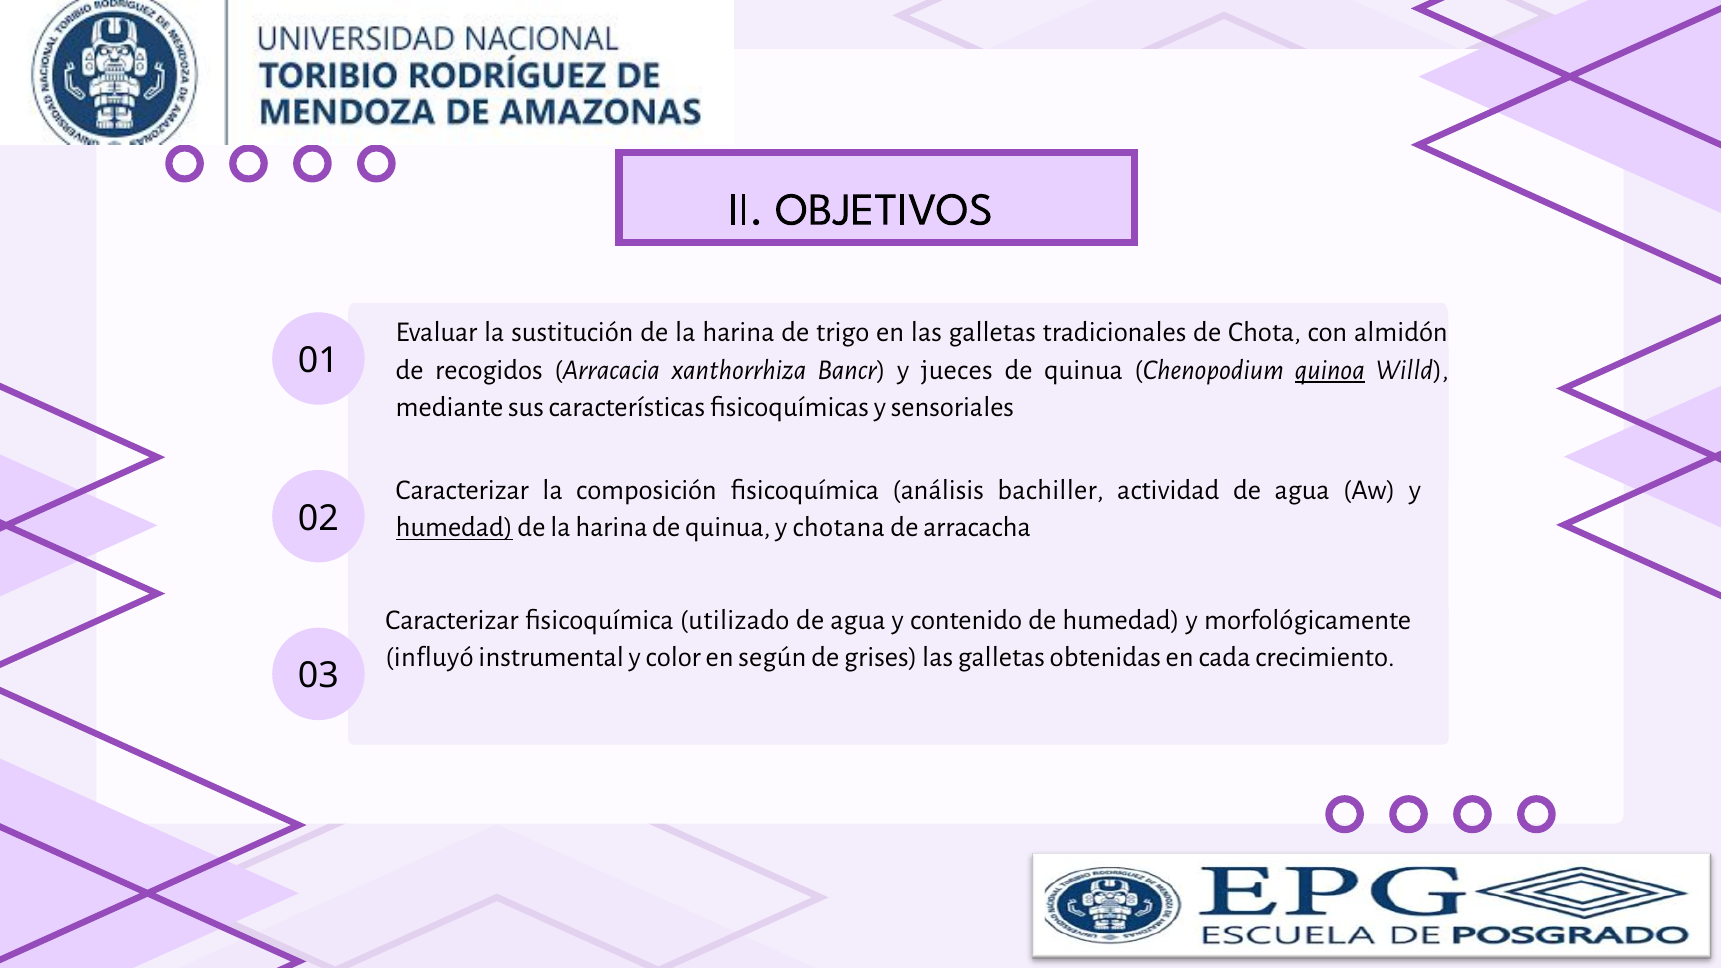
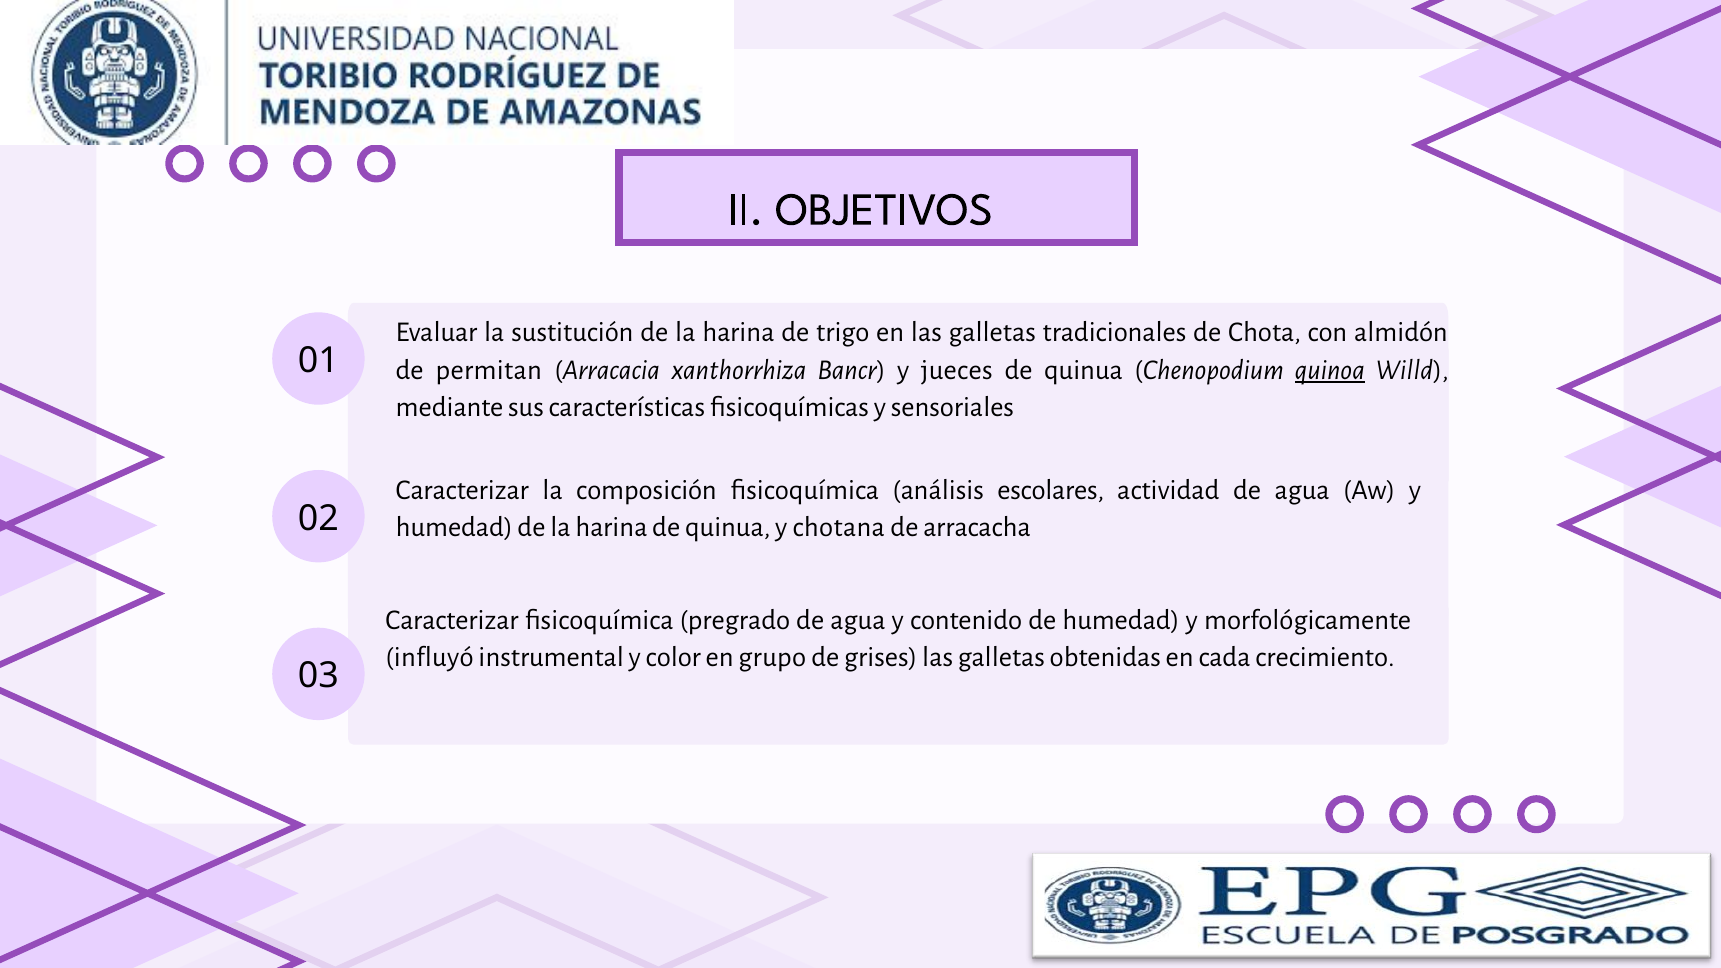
recogidos: recogidos -> permitan
bachiller: bachiller -> escolares
humedad at (454, 527) underline: present -> none
utilizado: utilizado -> pregrado
según: según -> grupo
